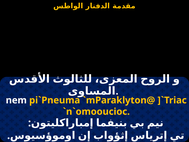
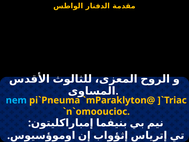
nem colour: white -> light blue
